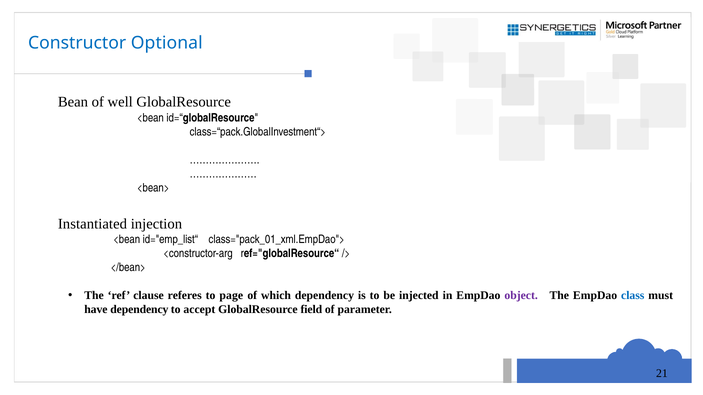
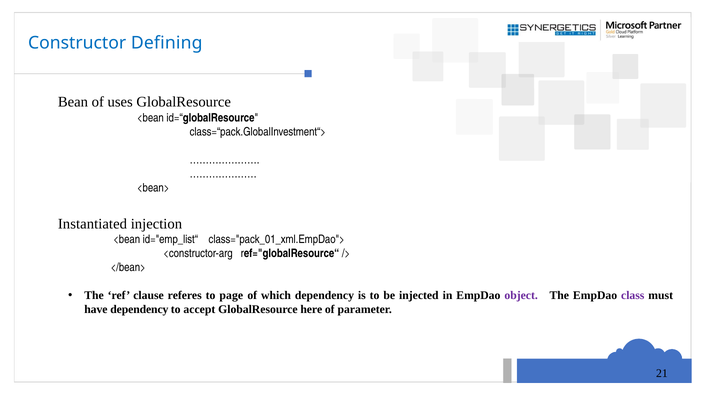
Optional: Optional -> Defining
well: well -> uses
class colour: blue -> purple
field: field -> here
